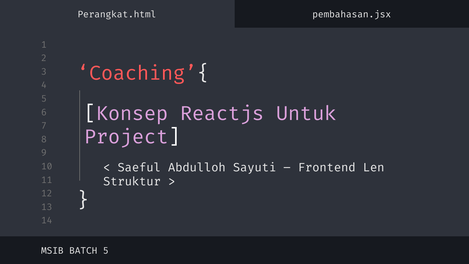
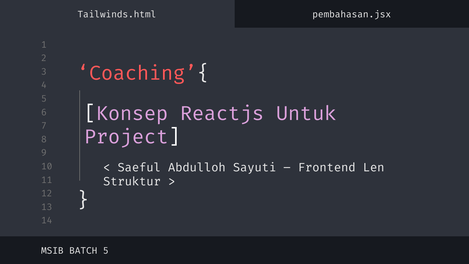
Perangkat.html: Perangkat.html -> Tailwinds.html
